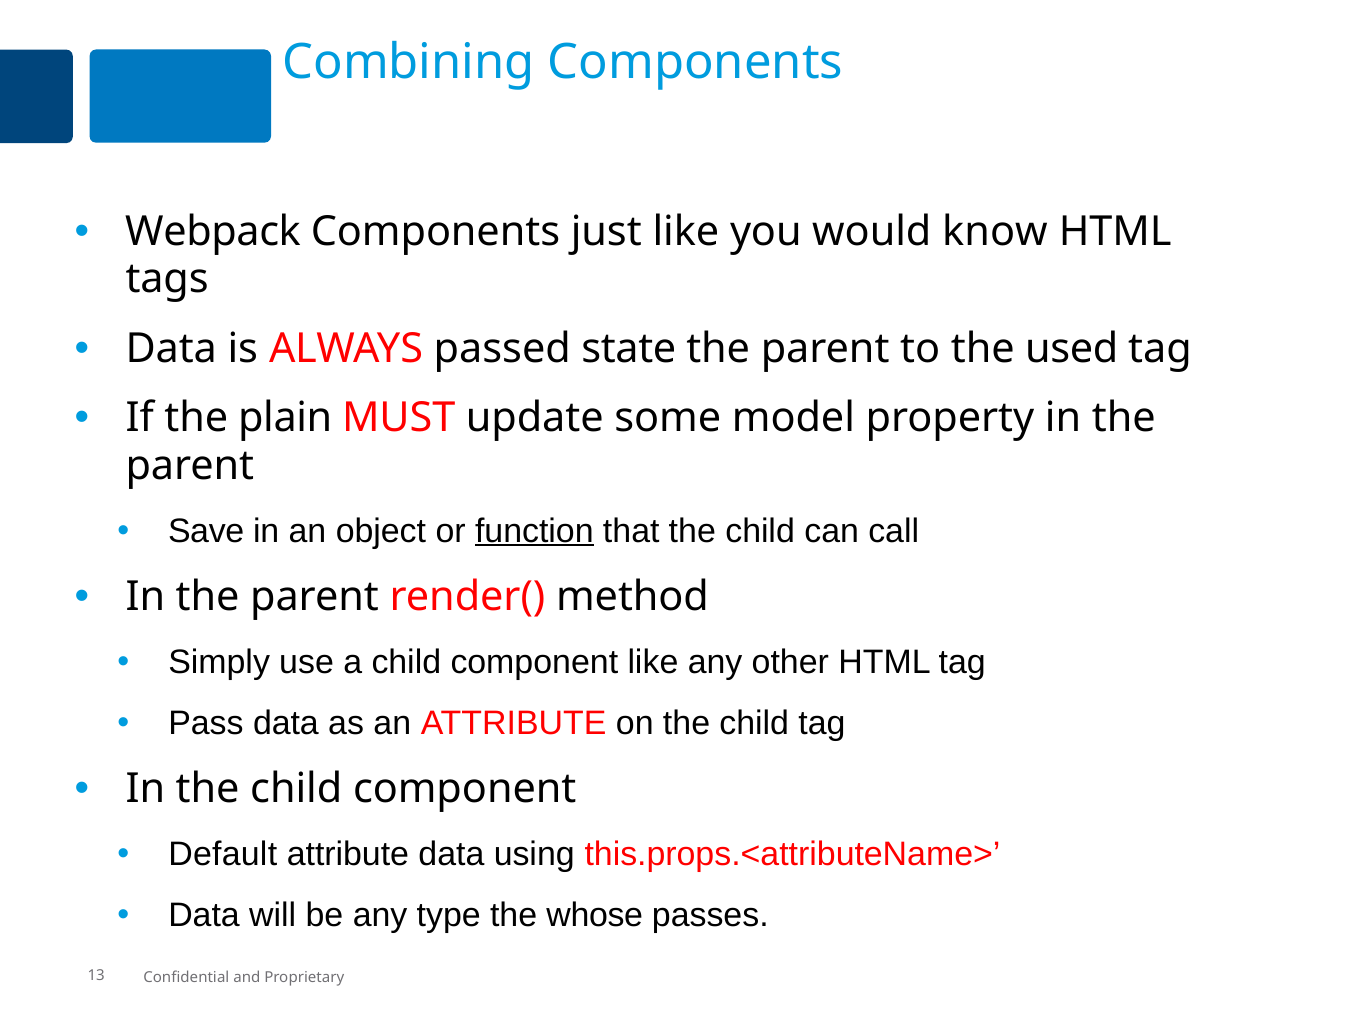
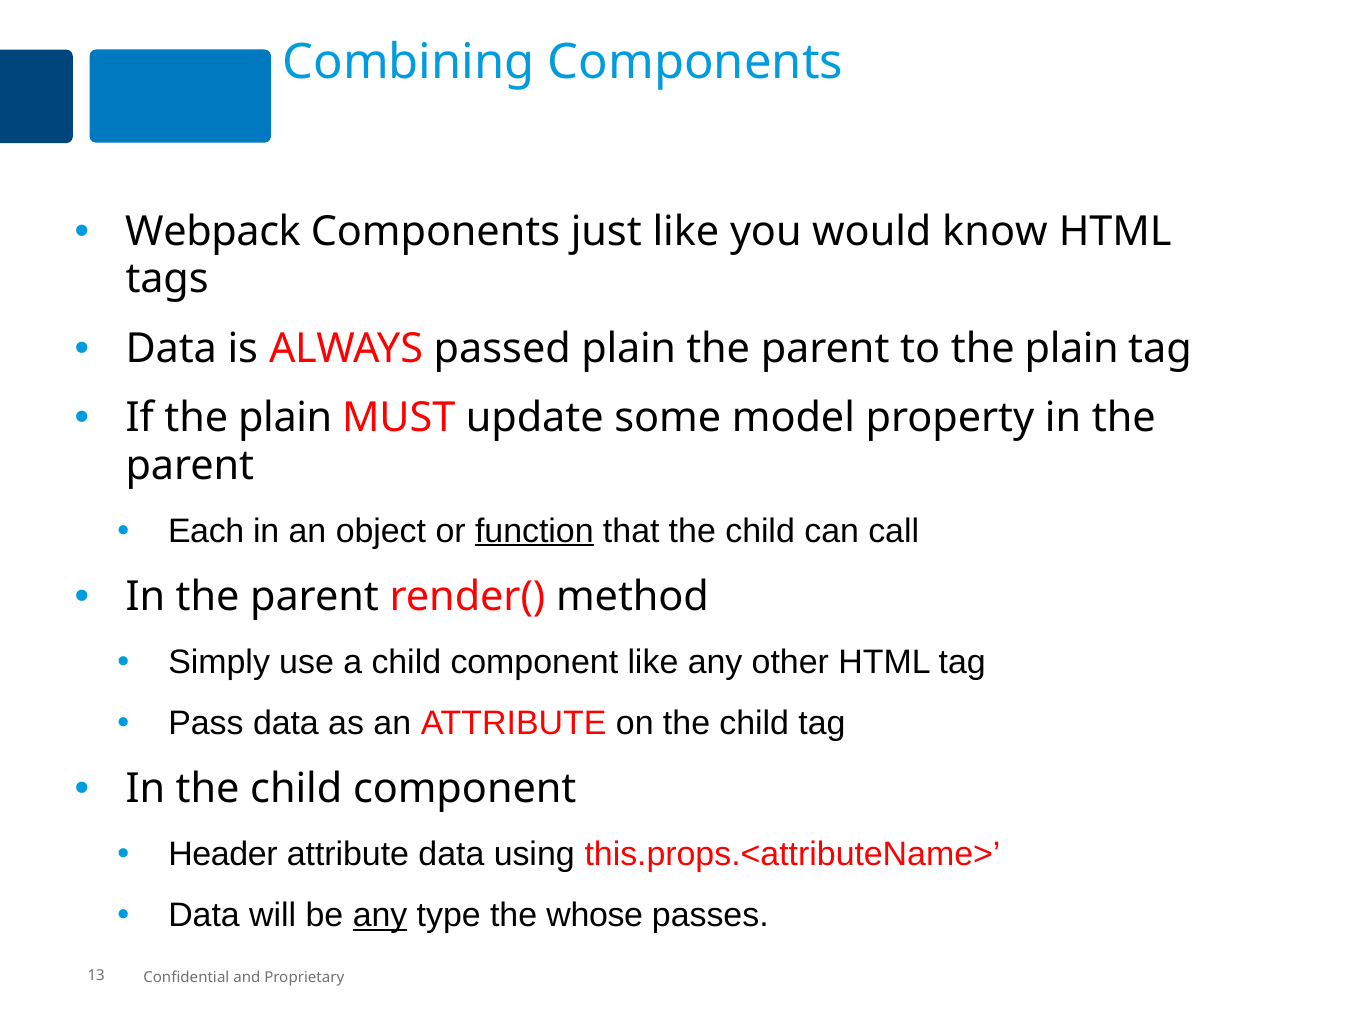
passed state: state -> plain
to the used: used -> plain
Save: Save -> Each
Default: Default -> Header
any at (380, 915) underline: none -> present
